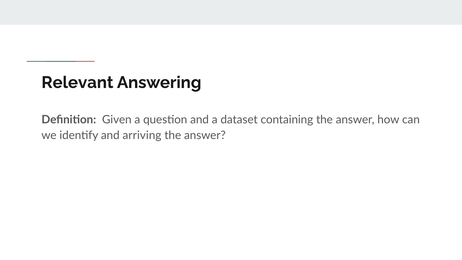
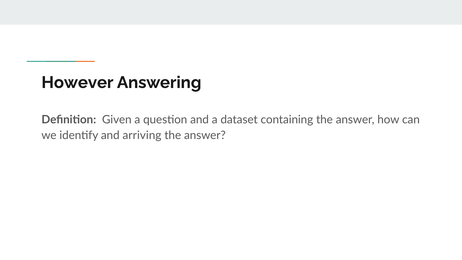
Relevant: Relevant -> However
